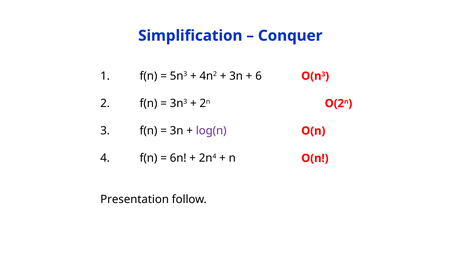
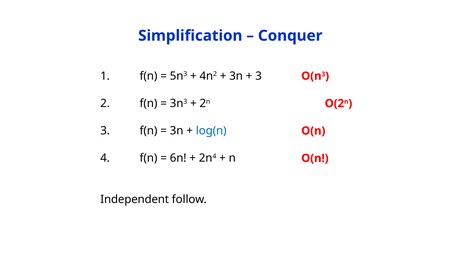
6 at (259, 76): 6 -> 3
log(n colour: purple -> blue
Presentation: Presentation -> Independent
